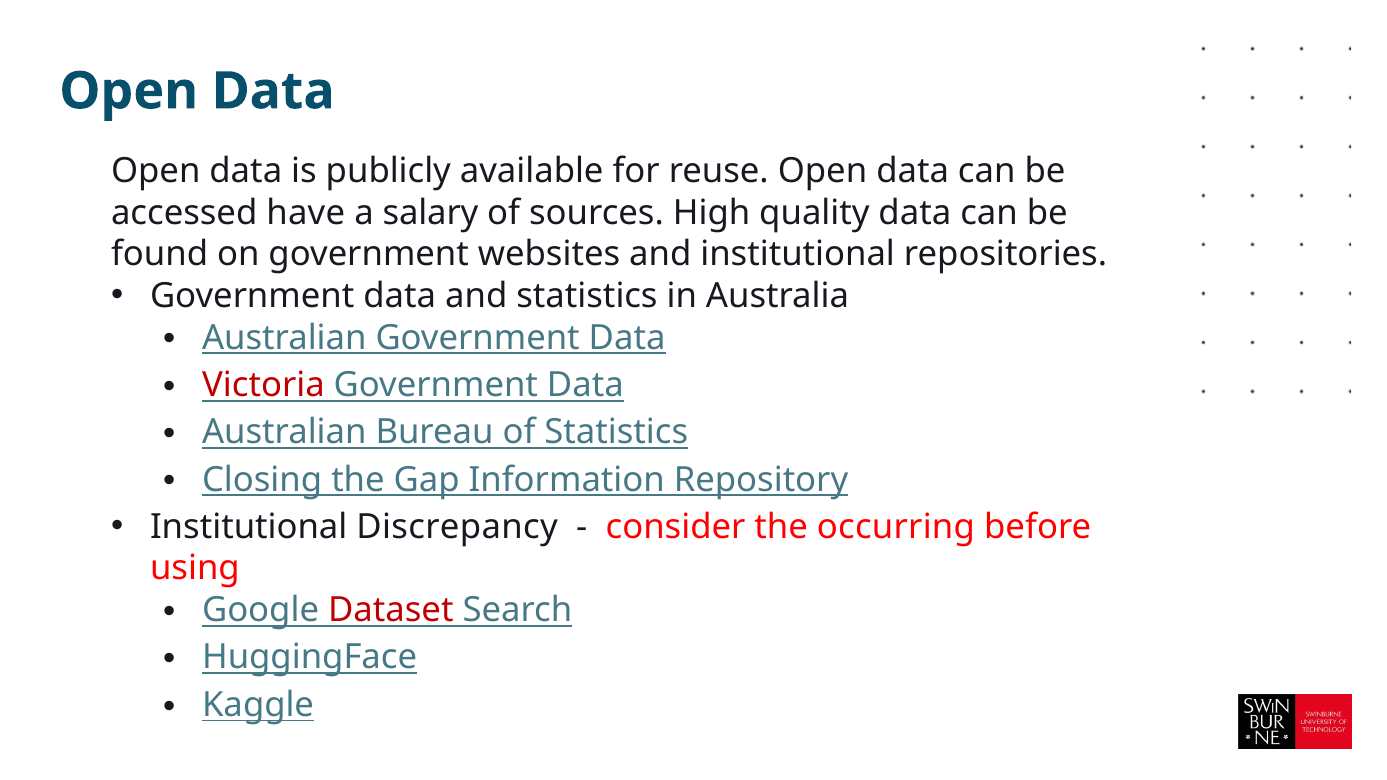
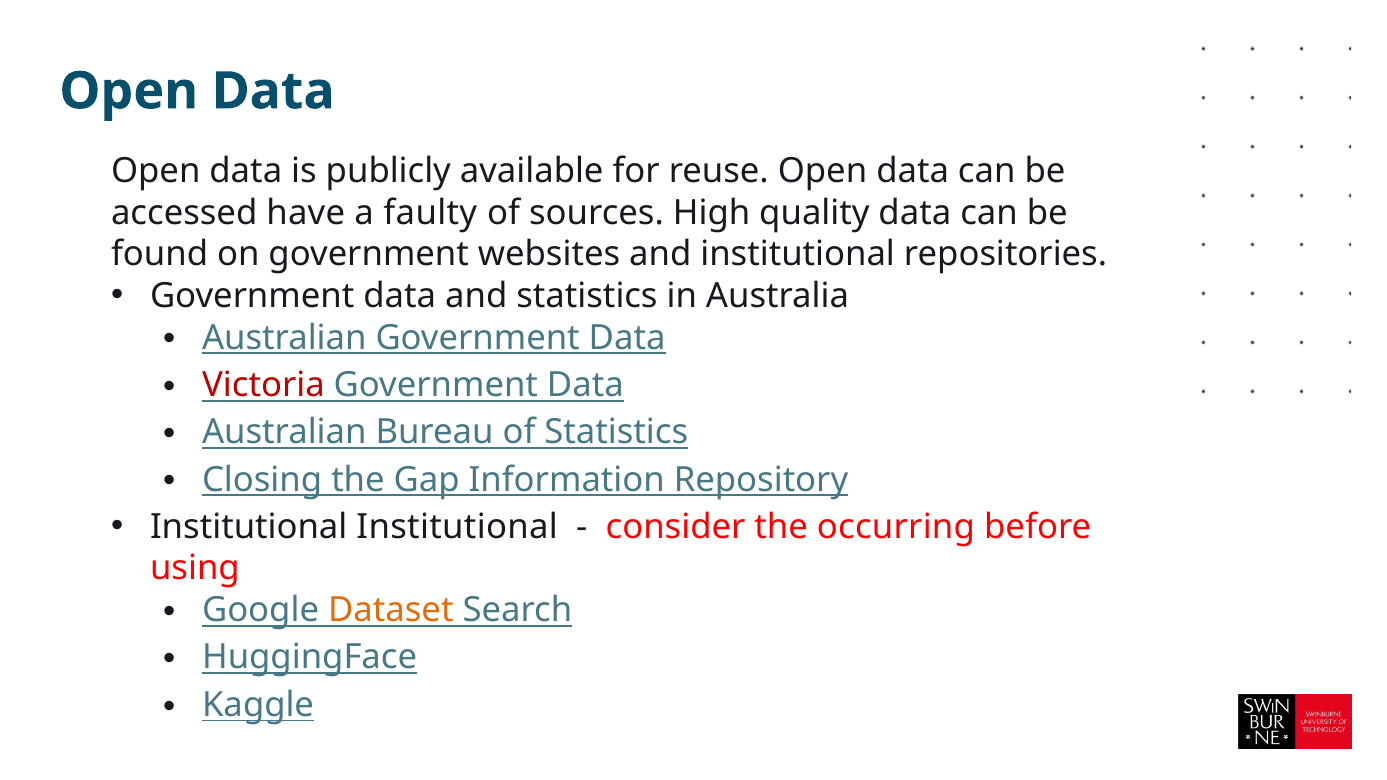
salary: salary -> faulty
Institutional Discrepancy: Discrepancy -> Institutional
Dataset colour: red -> orange
